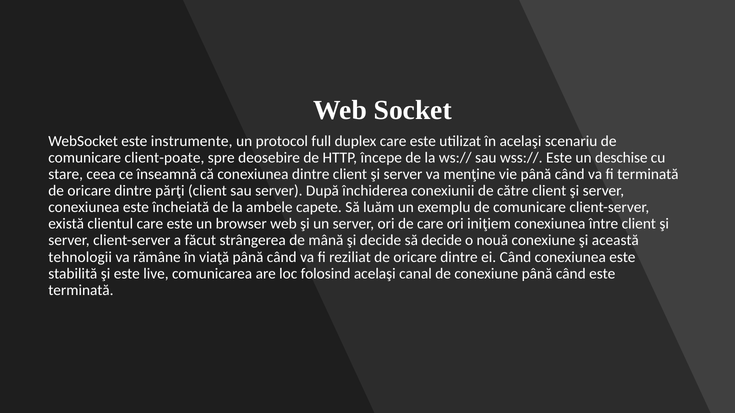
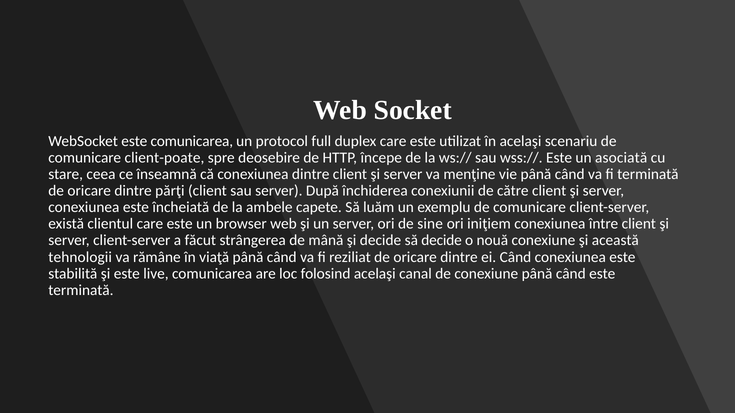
este instrumente: instrumente -> comunicarea
deschise: deschise -> asociată
de care: care -> sine
